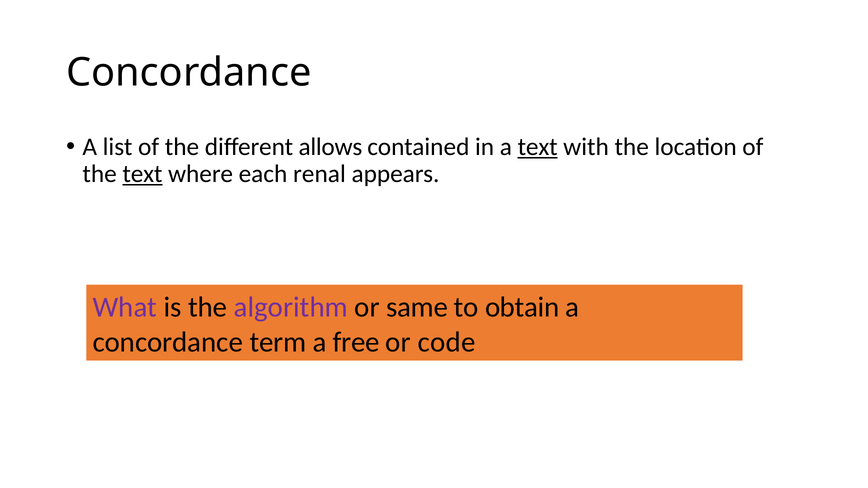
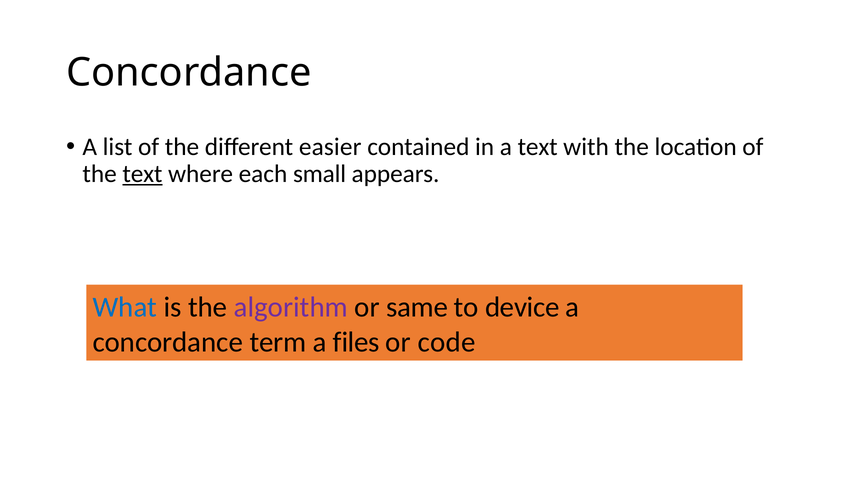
allows: allows -> easier
text at (538, 147) underline: present -> none
renal: renal -> small
What colour: purple -> blue
obtain: obtain -> device
free: free -> files
